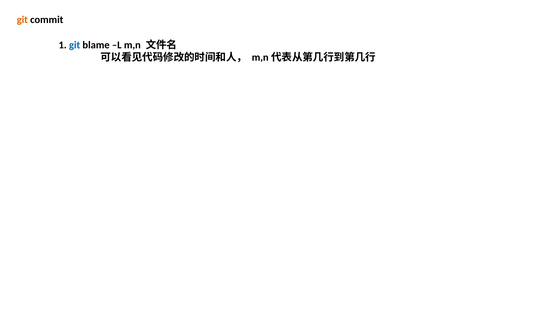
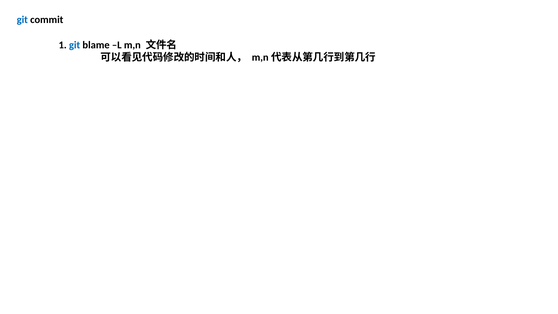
git at (22, 20) colour: orange -> blue
